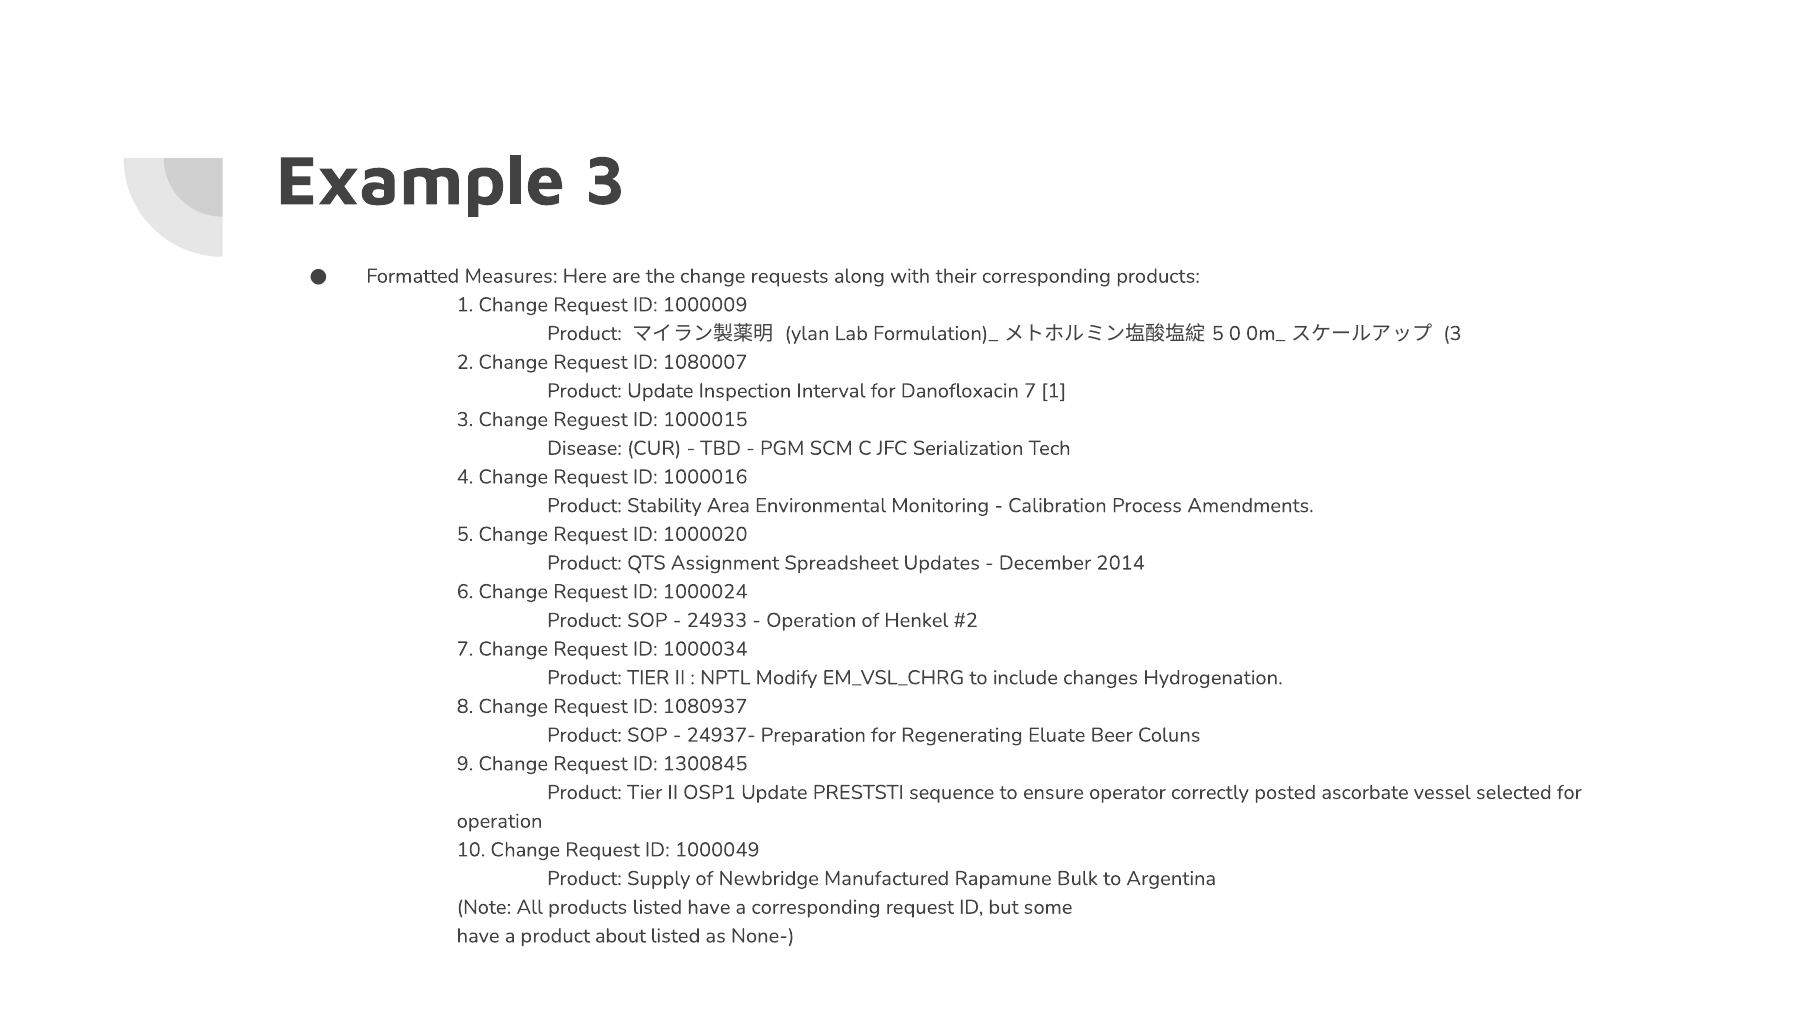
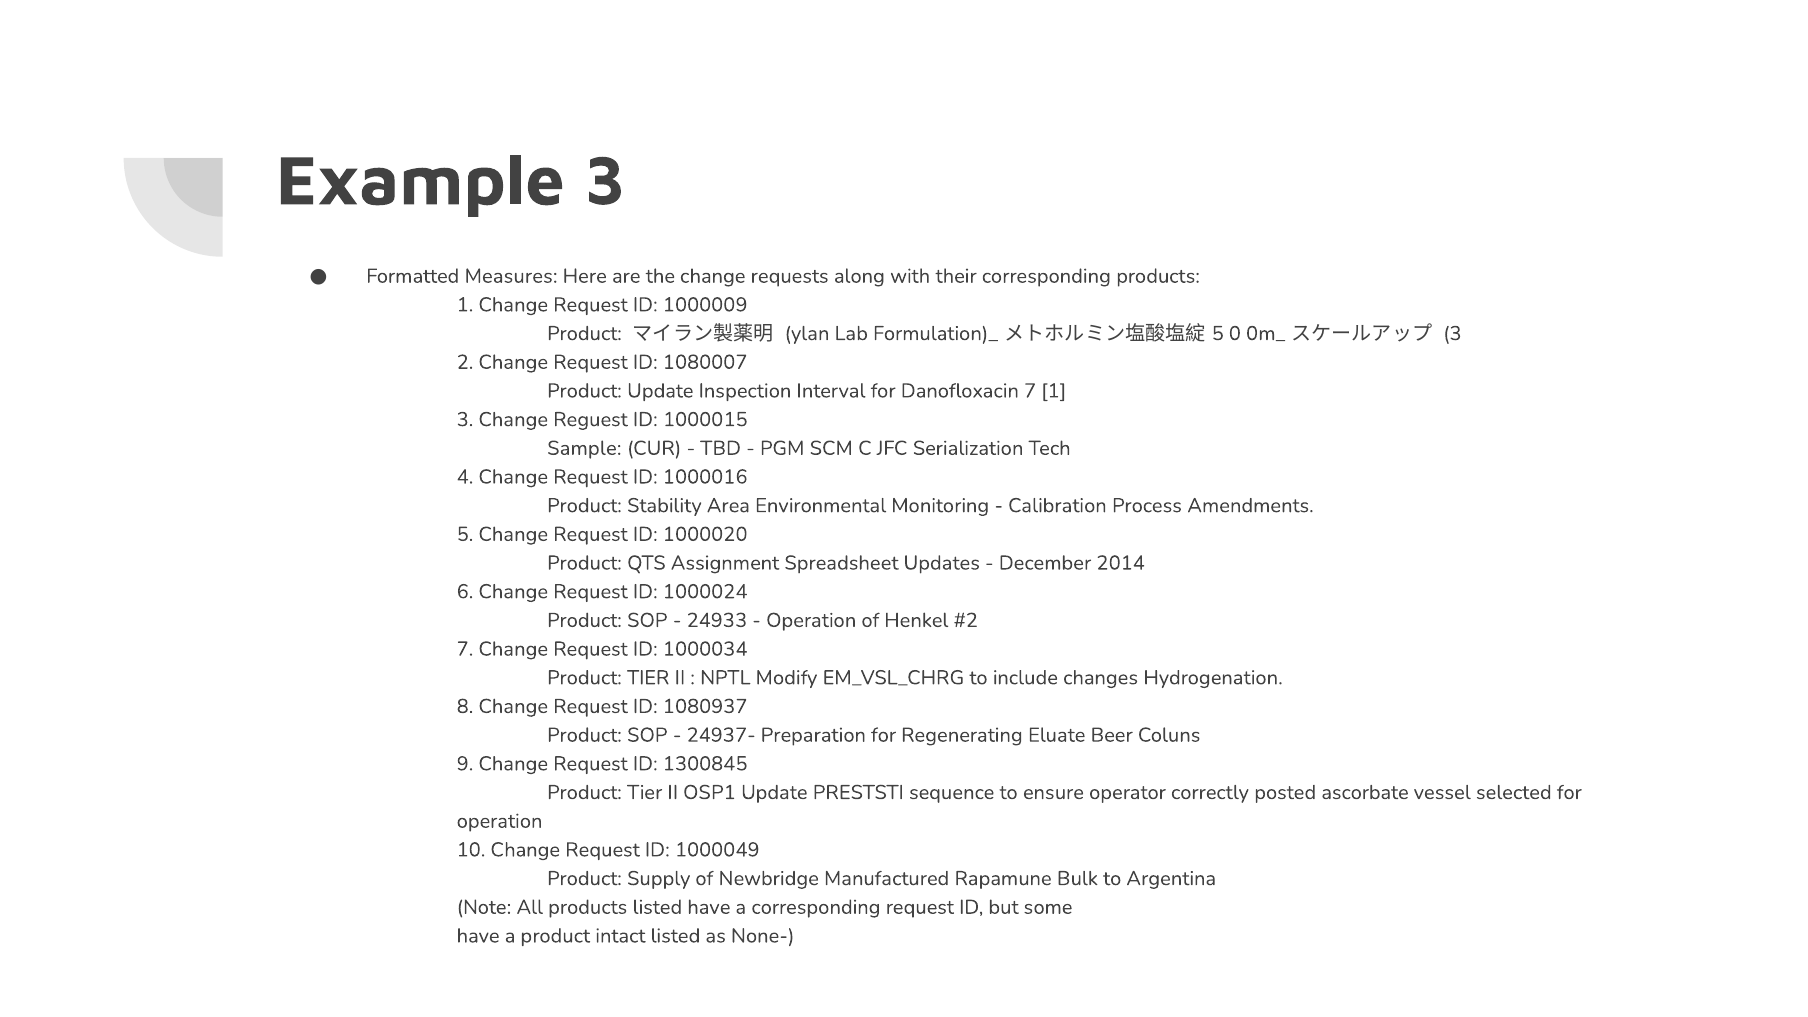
Disease: Disease -> Sample
about: about -> intact
